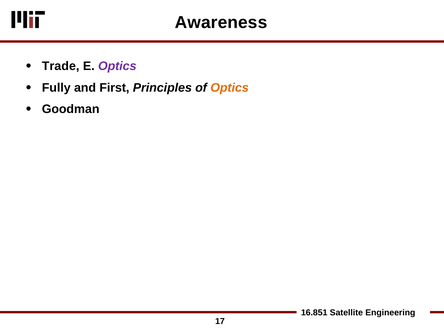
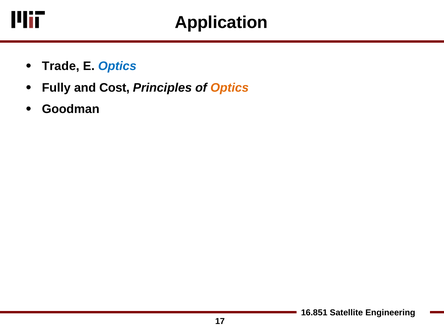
Awareness: Awareness -> Application
Optics at (117, 66) colour: purple -> blue
First: First -> Cost
